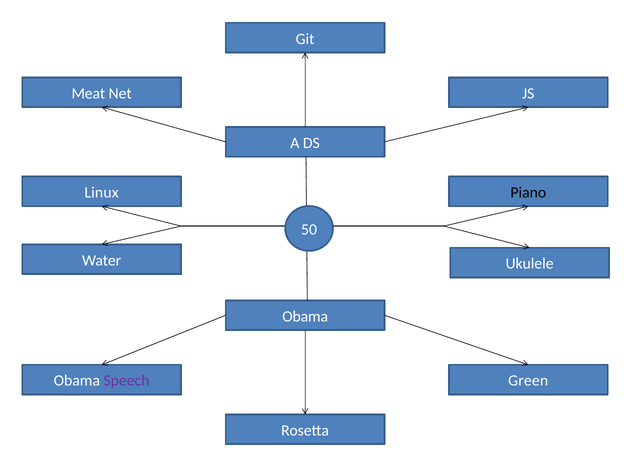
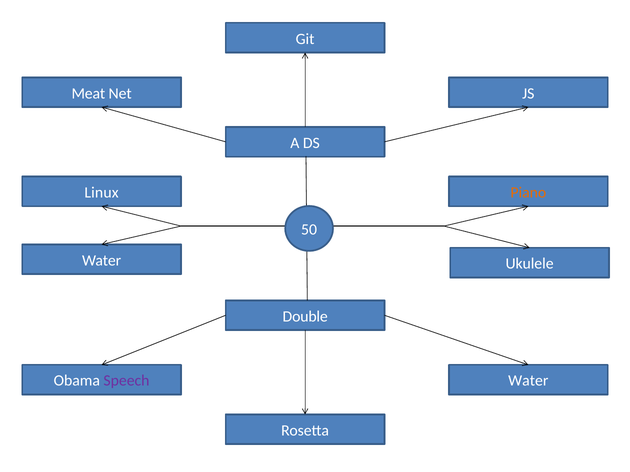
Piano colour: black -> orange
Obama at (305, 317): Obama -> Double
Green at (528, 381): Green -> Water
